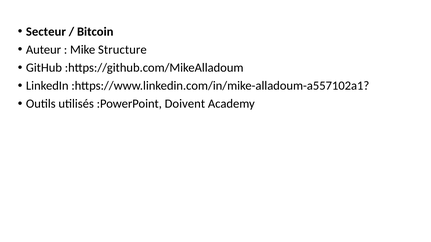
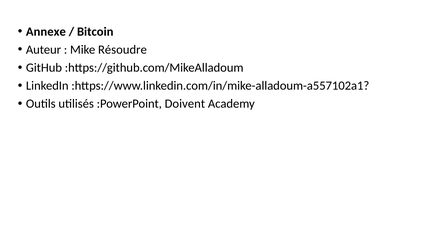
Secteur: Secteur -> Annexe
Structure: Structure -> Résoudre
